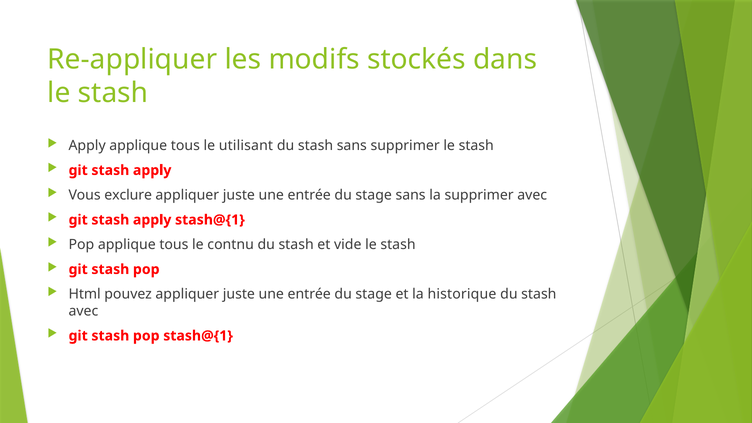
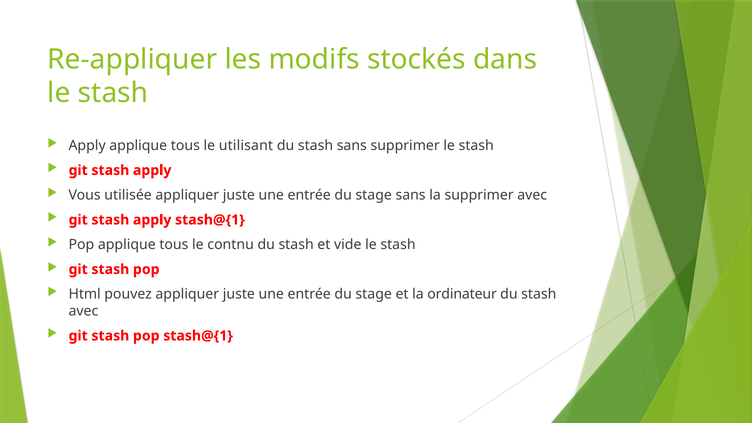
exclure: exclure -> utilisée
historique: historique -> ordinateur
